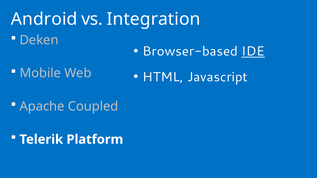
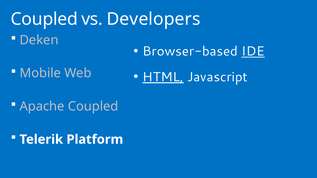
Android at (44, 19): Android -> Coupled
Integration: Integration -> Developers
HTML underline: none -> present
